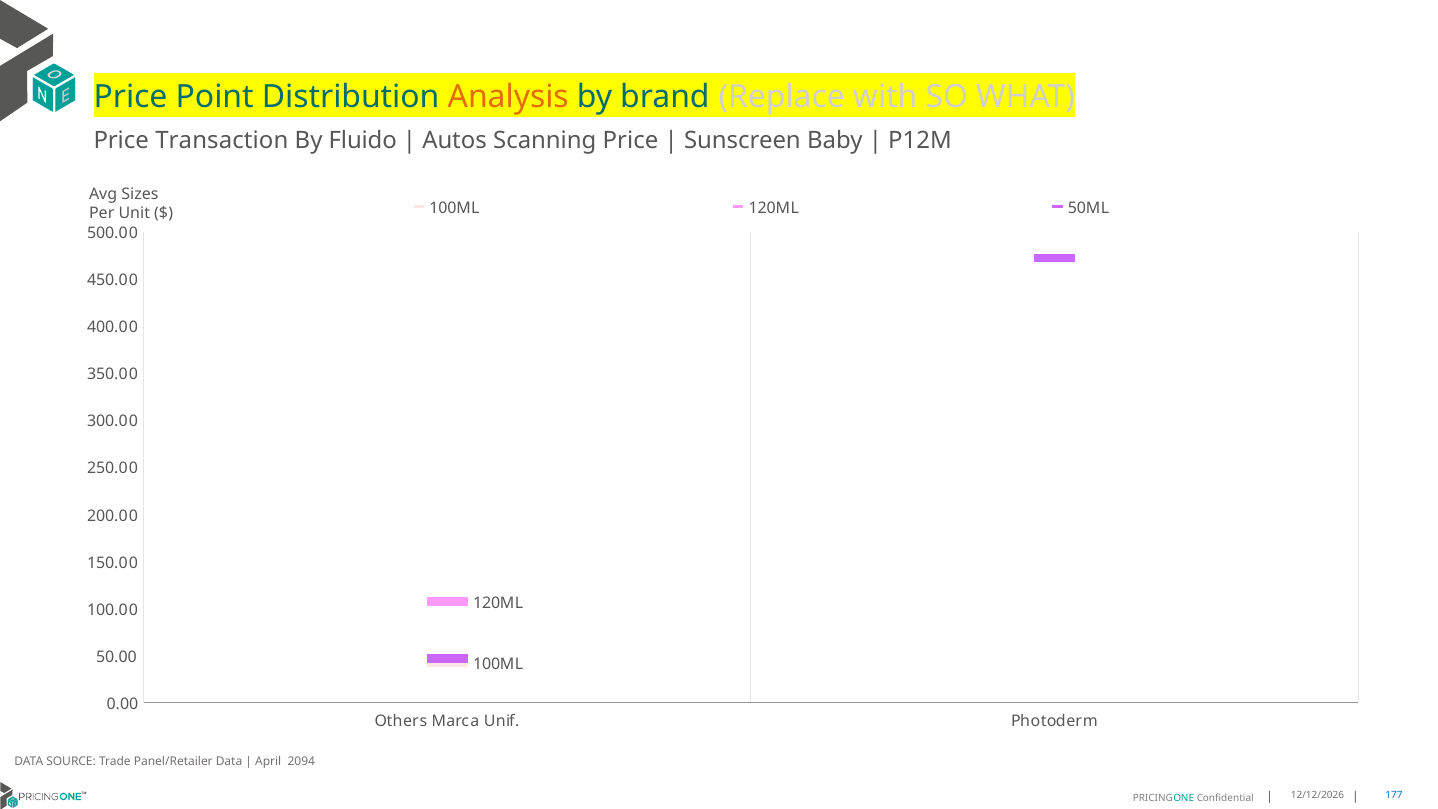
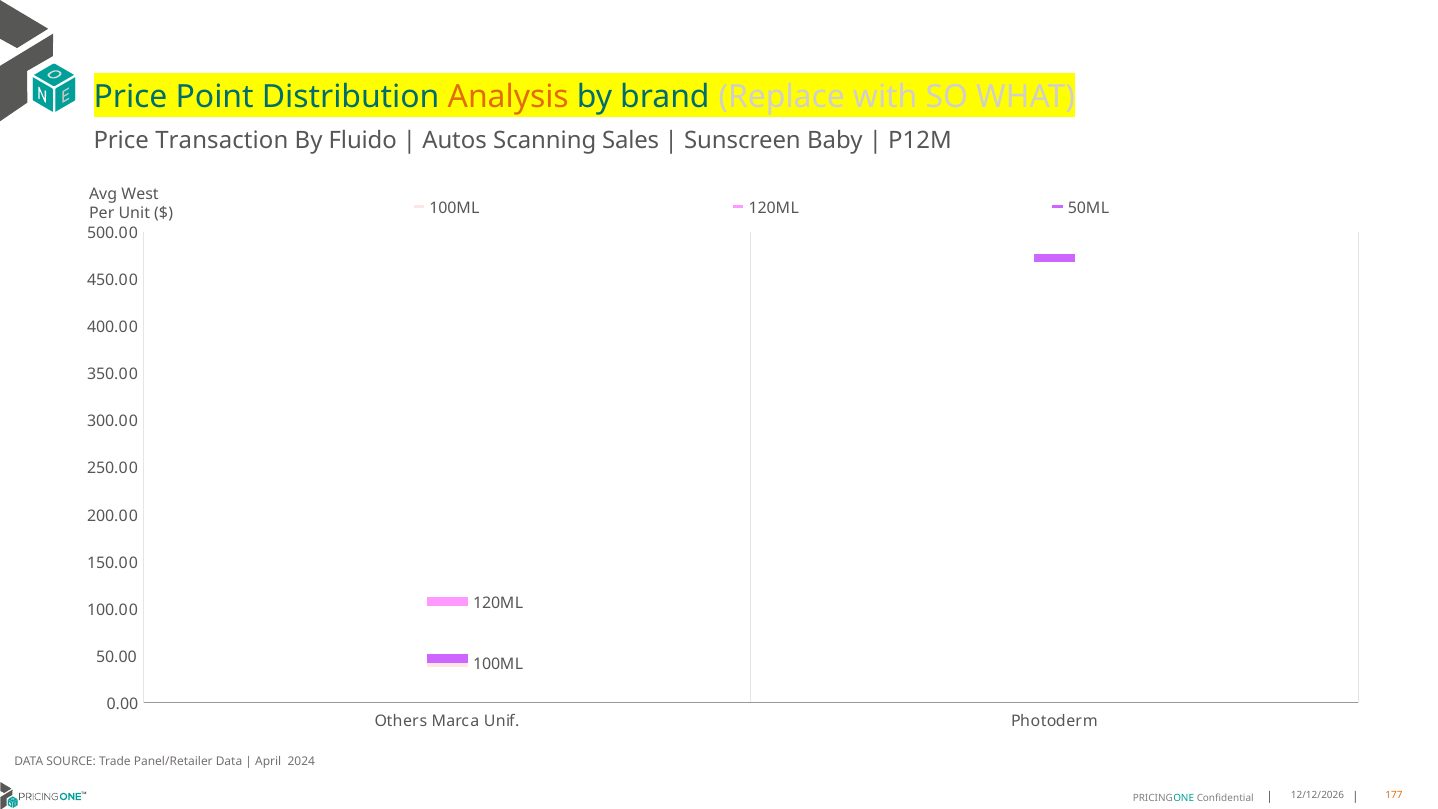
Scanning Price: Price -> Sales
Sizes: Sizes -> West
2094: 2094 -> 2024
177 colour: blue -> orange
